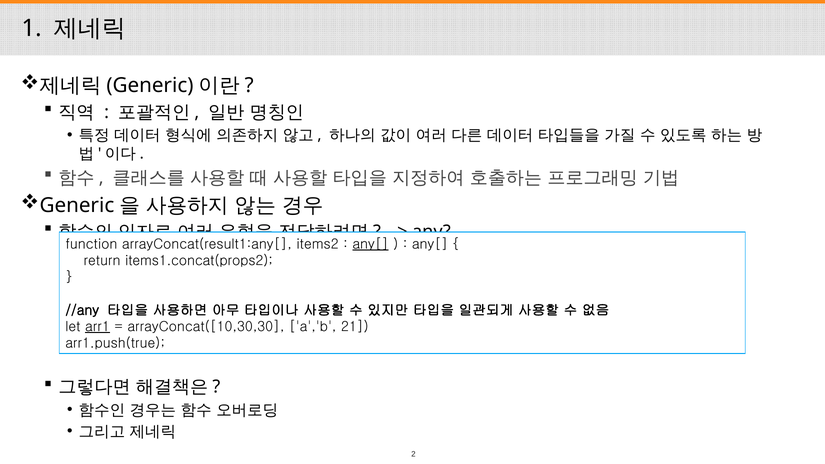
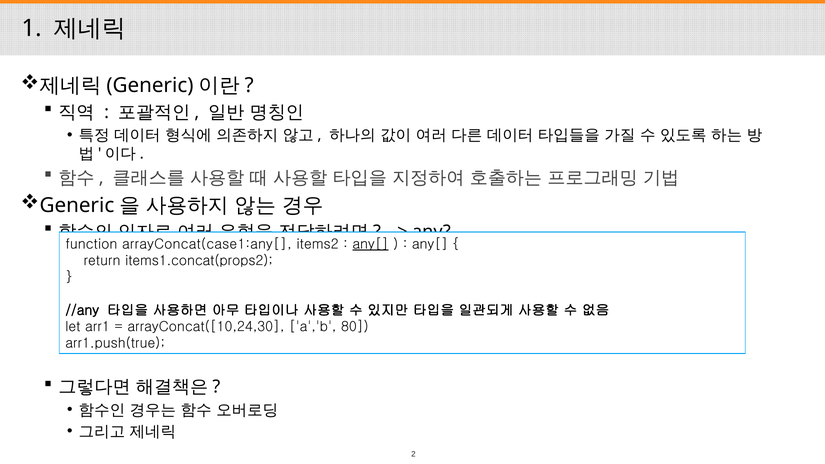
arrayConcat(result1:any[: arrayConcat(result1:any[ -> arrayConcat(case1:any[
arr1 underline: present -> none
arrayConcat([10,30,30: arrayConcat([10,30,30 -> arrayConcat([10,24,30
21: 21 -> 80
